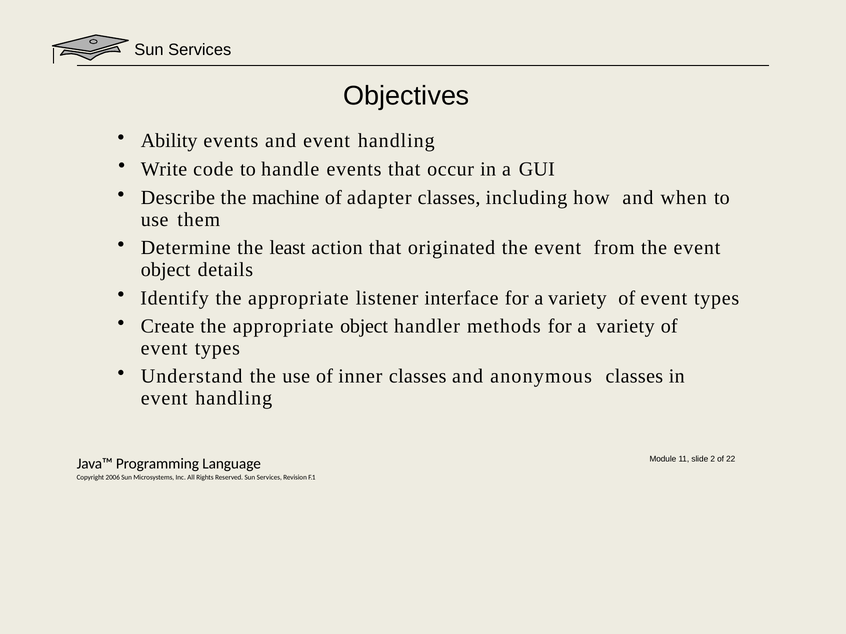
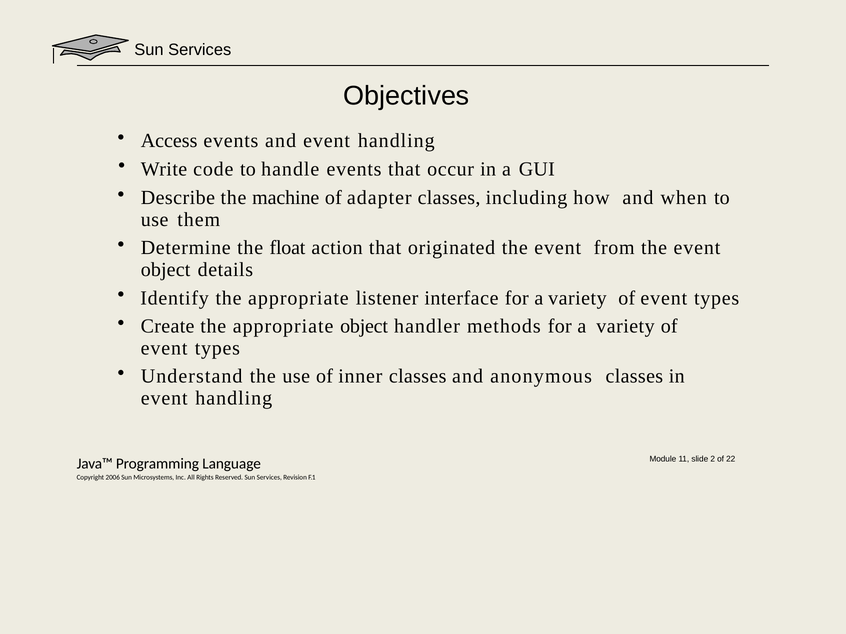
Ability: Ability -> Access
least: least -> float
